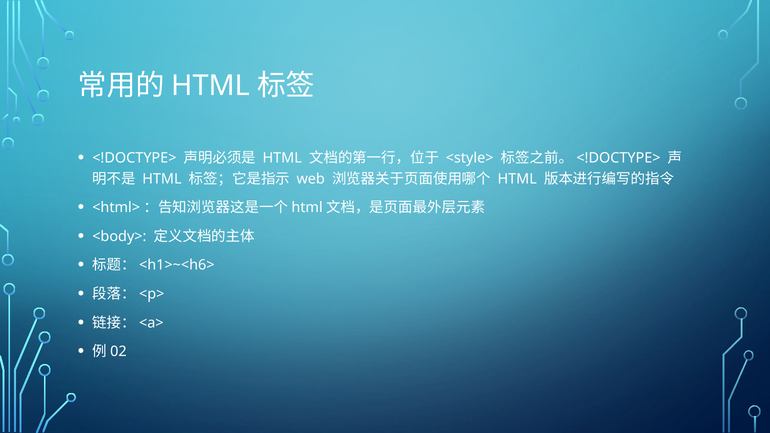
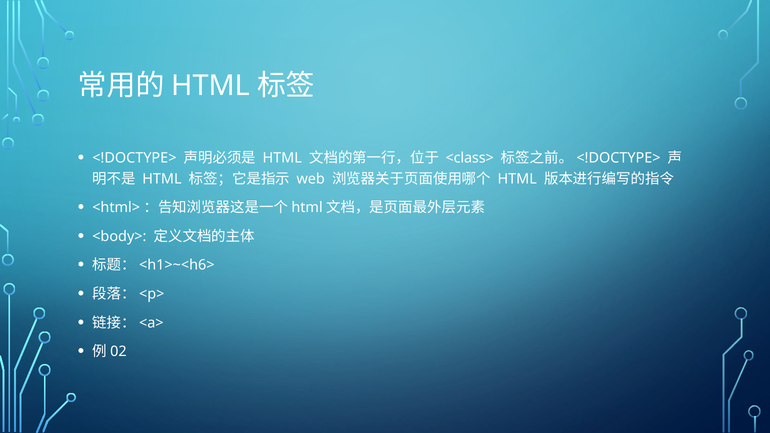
<style>: <style> -> <class>
